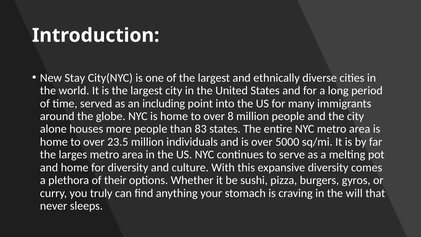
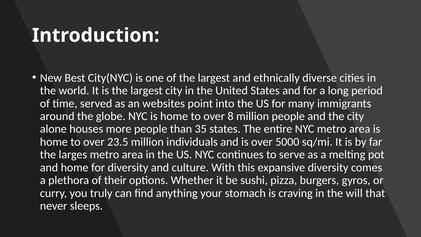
Stay: Stay -> Best
including: including -> websites
83: 83 -> 35
